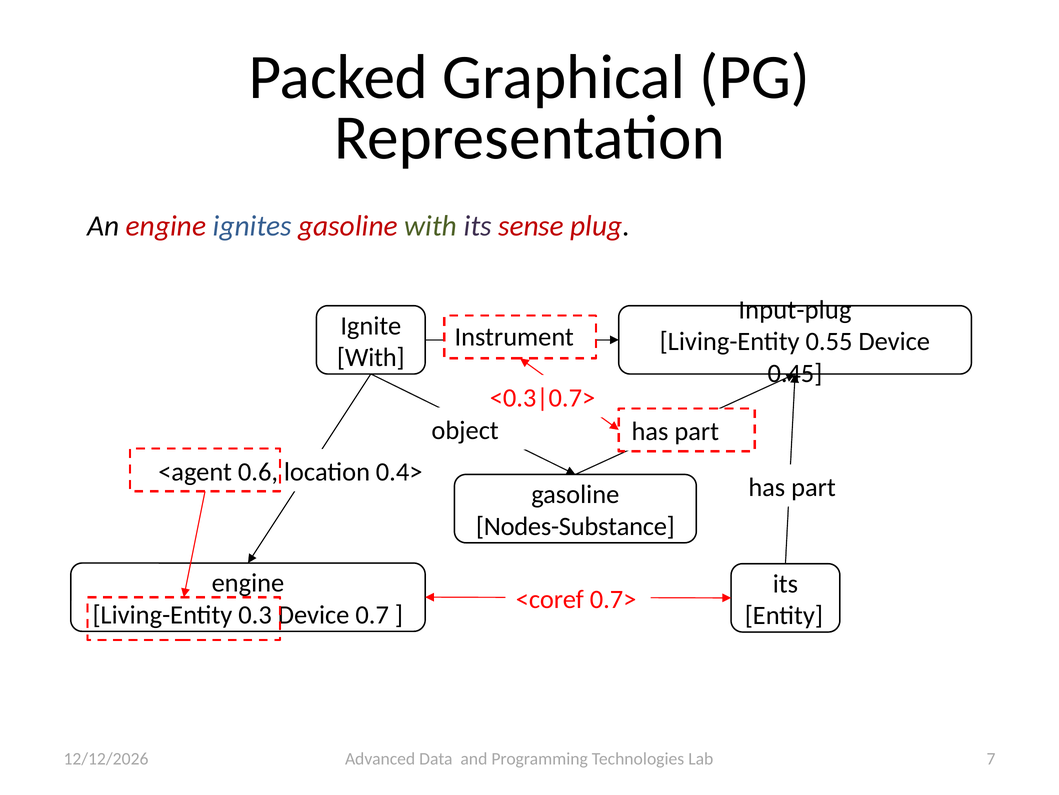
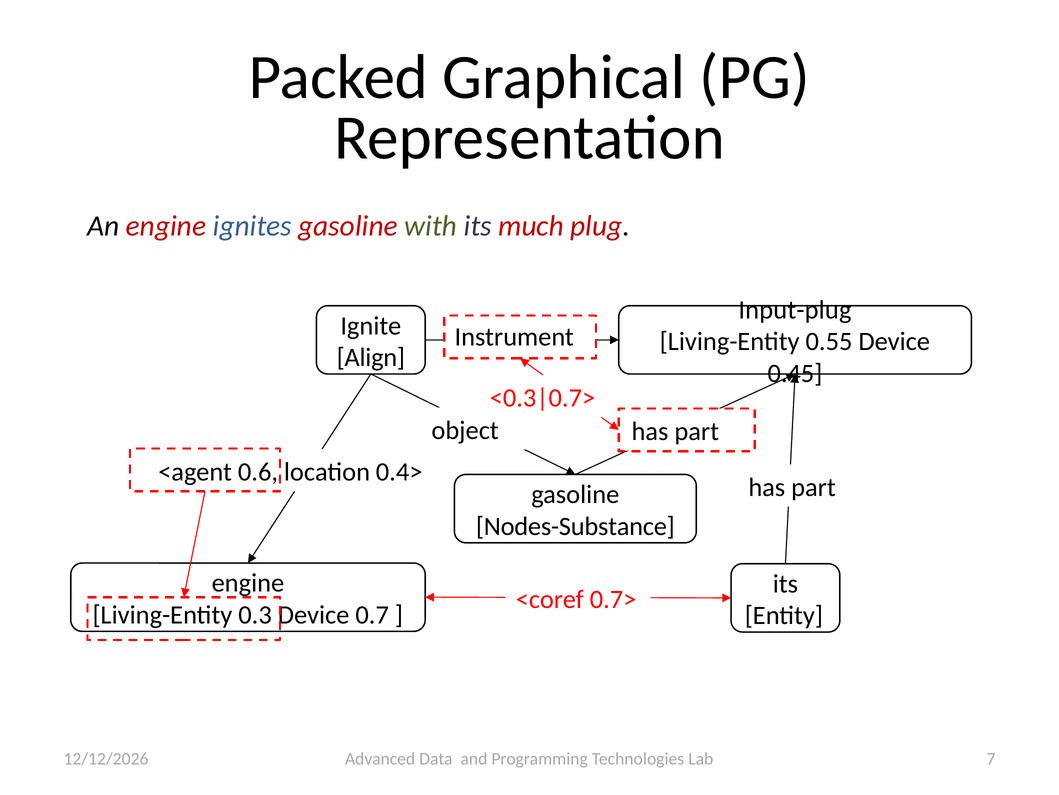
sense: sense -> much
With at (371, 357): With -> Align
